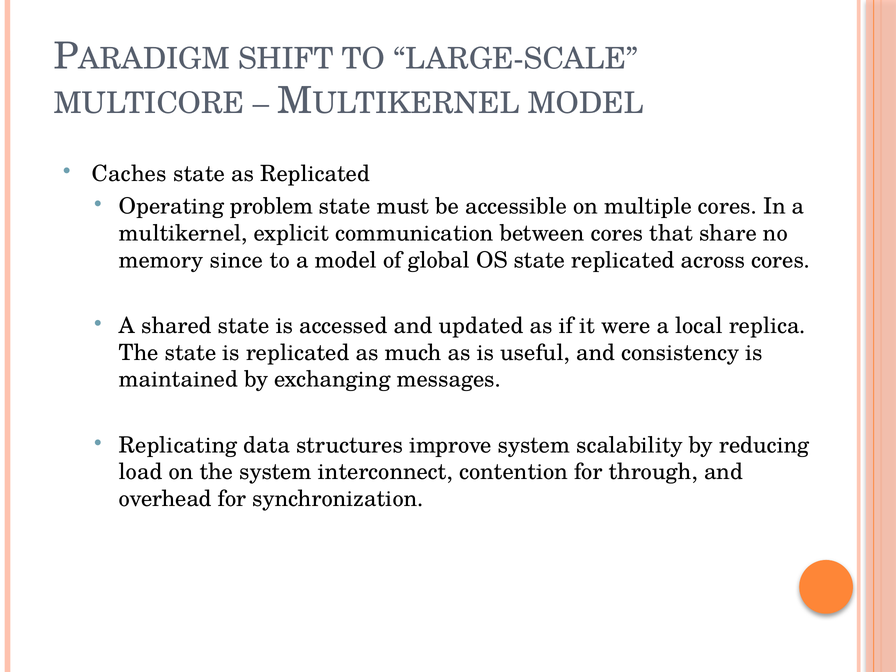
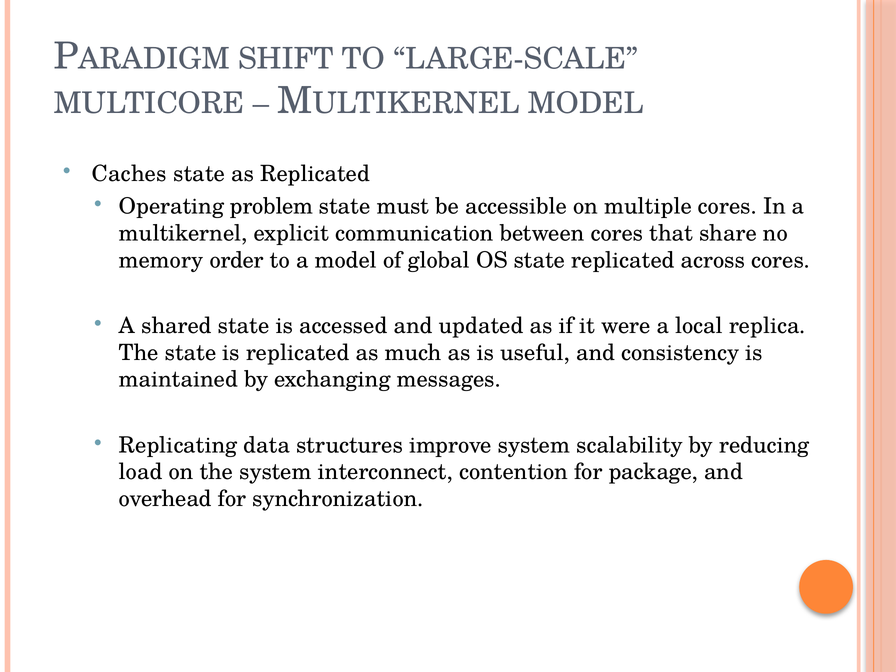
since: since -> order
through: through -> package
